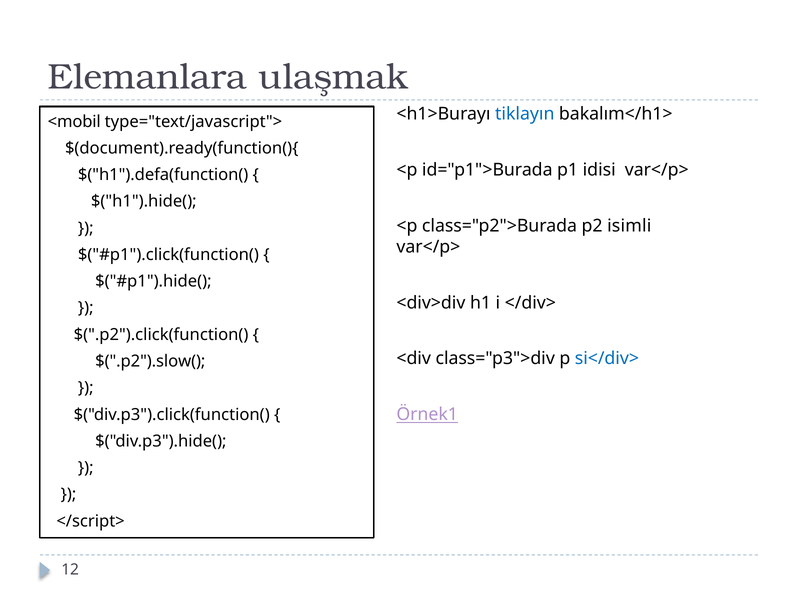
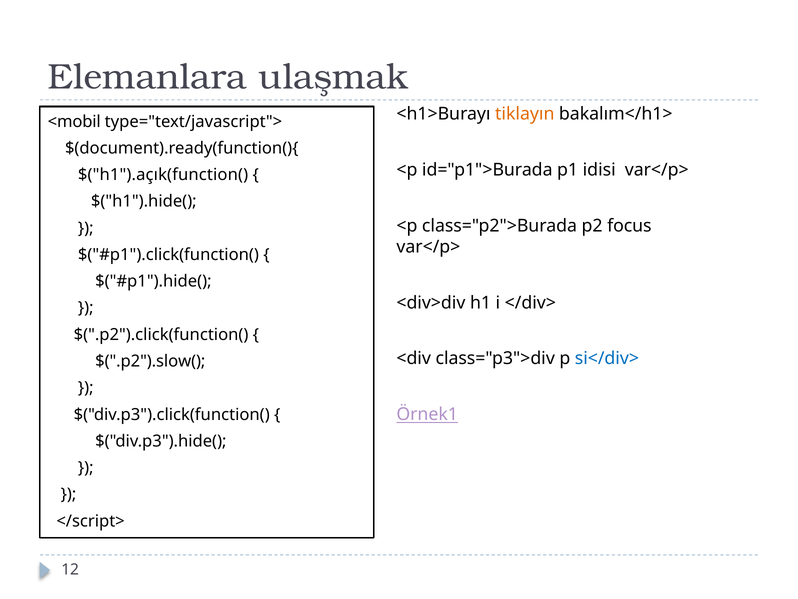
tiklayın colour: blue -> orange
$("h1").defa(function(: $("h1").defa(function( -> $("h1").açık(function(
isimli: isimli -> focus
